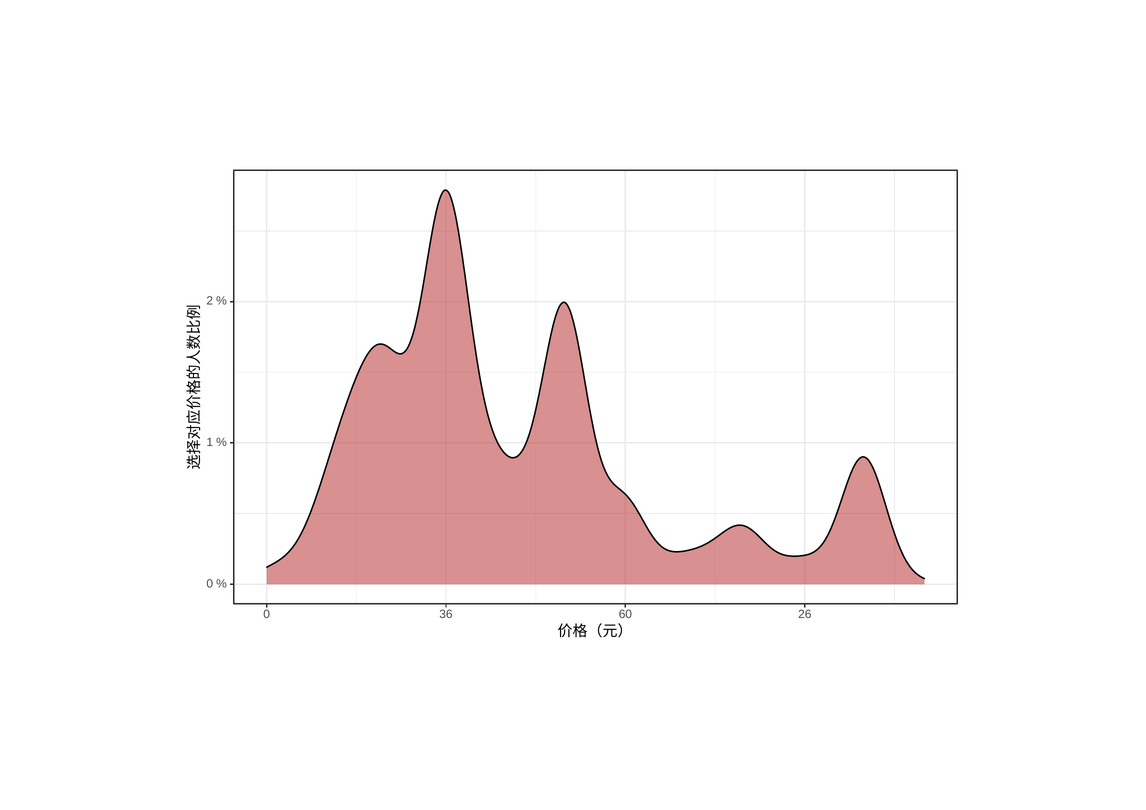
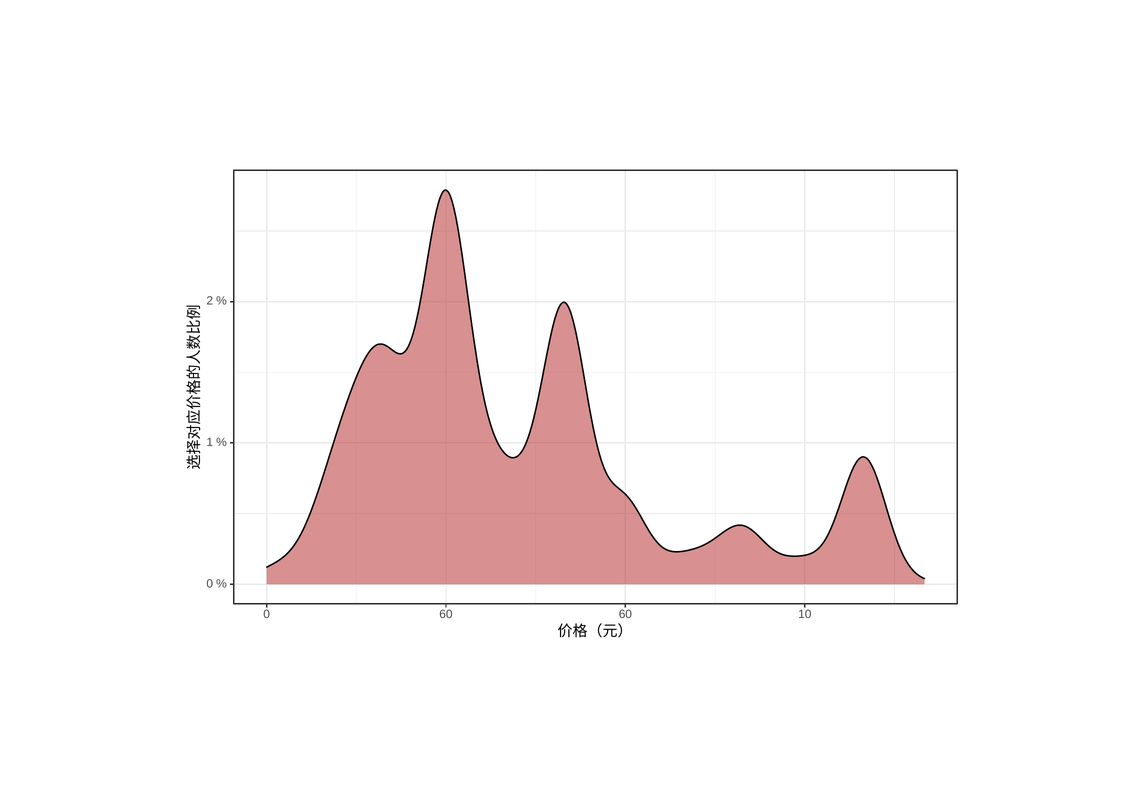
0 36: 36 -> 60
26: 26 -> 10
